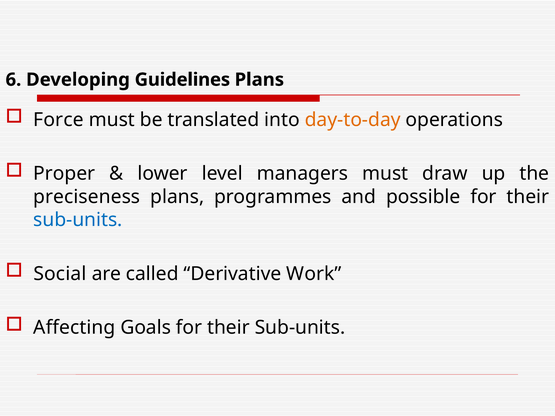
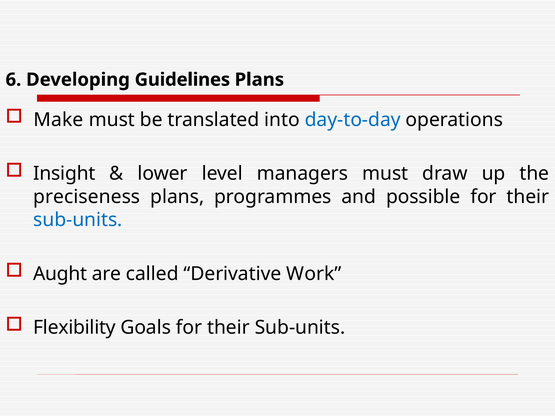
Force: Force -> Make
day-to-day colour: orange -> blue
Proper: Proper -> Insight
Social: Social -> Aught
Affecting: Affecting -> Flexibility
